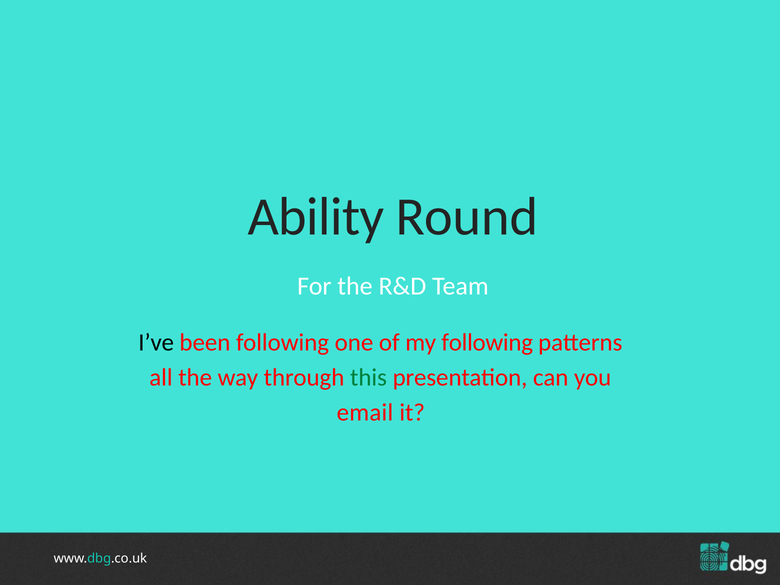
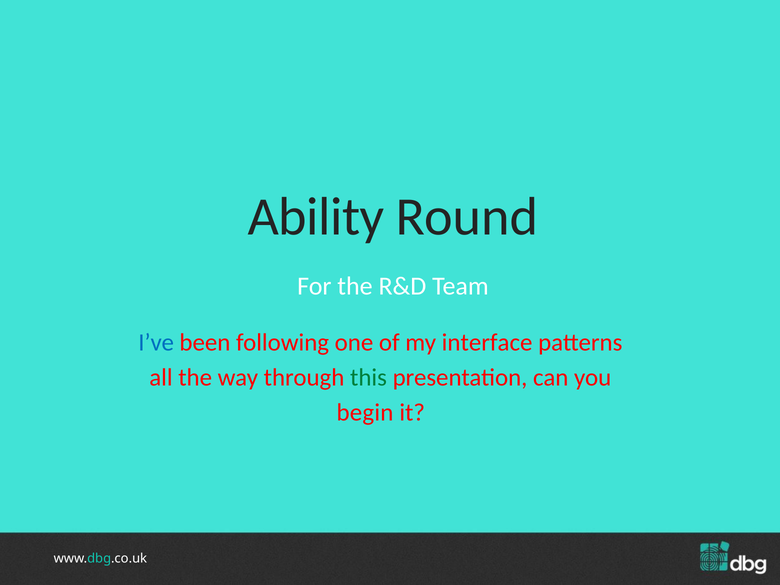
I’ve colour: black -> blue
my following: following -> interface
email: email -> begin
